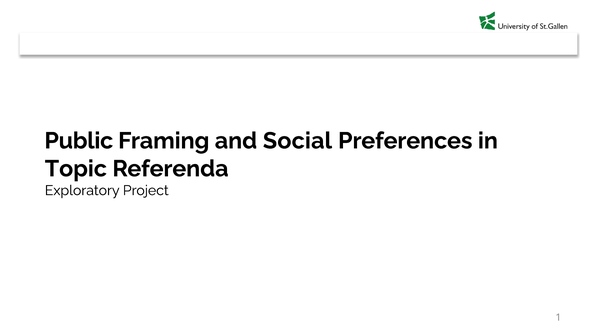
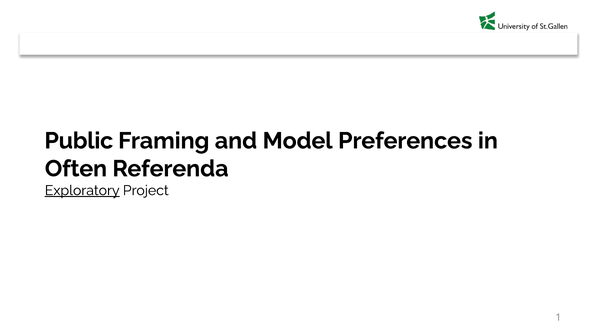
Social: Social -> Model
Topic: Topic -> Often
Exploratory underline: none -> present
